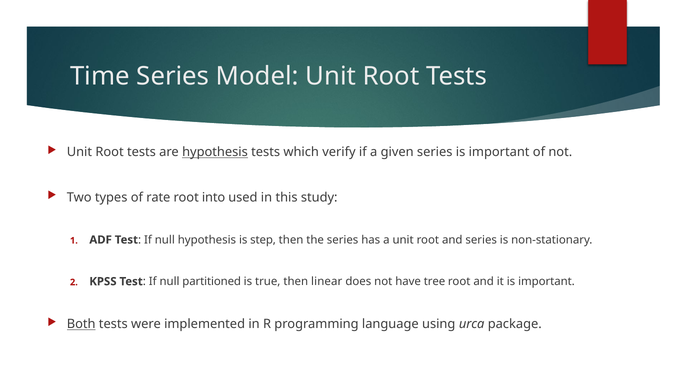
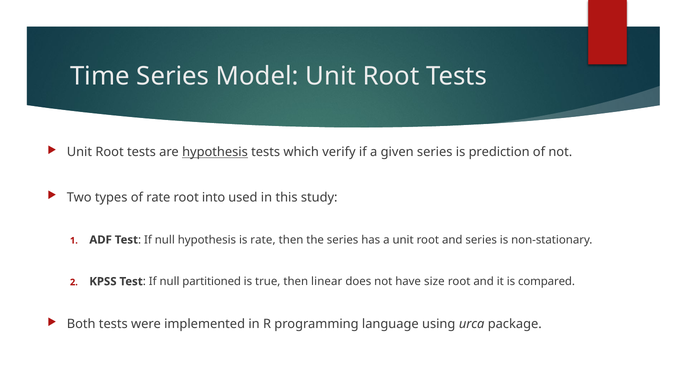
series is important: important -> prediction
is step: step -> rate
tree: tree -> size
it is important: important -> compared
Both underline: present -> none
